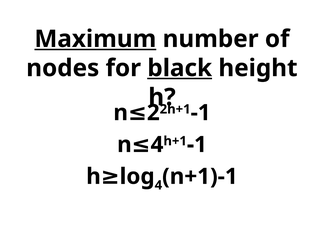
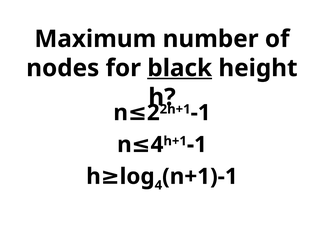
Maximum underline: present -> none
